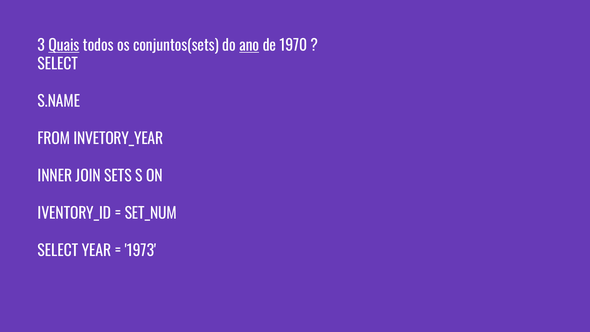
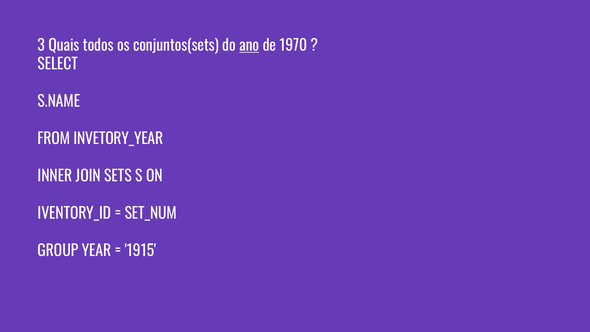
Quais underline: present -> none
SELECT at (58, 251): SELECT -> GROUP
1973: 1973 -> 1915
